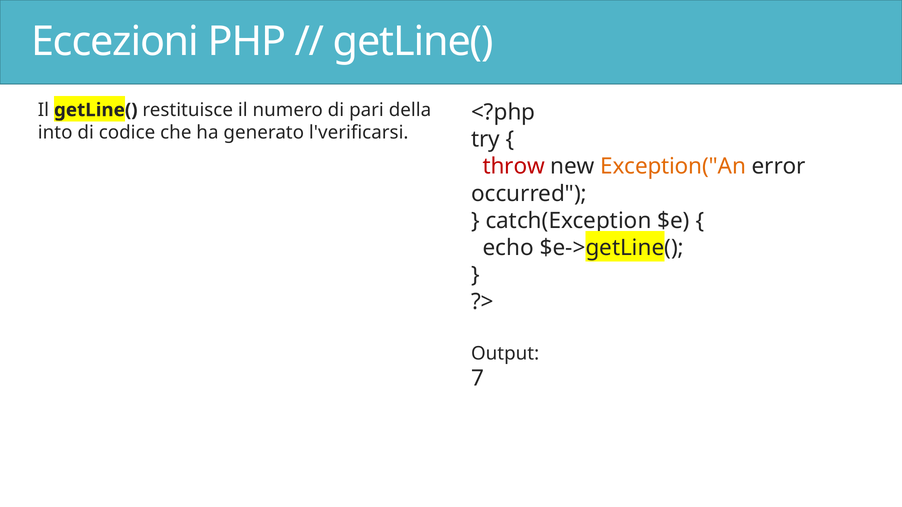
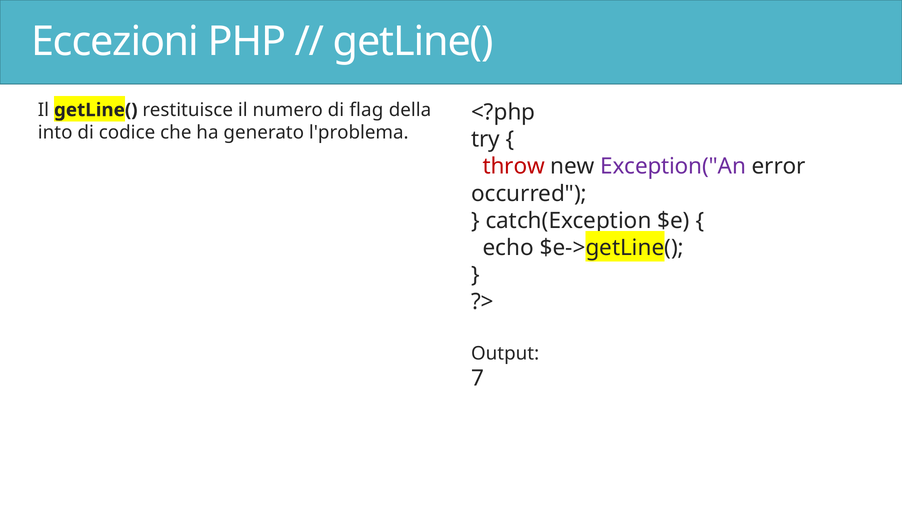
pari: pari -> flag
l'verificarsi: l'verificarsi -> l'problema
Exception("An colour: orange -> purple
